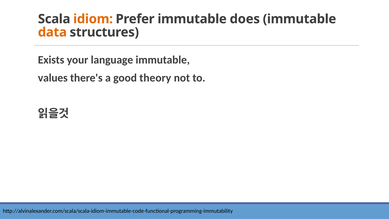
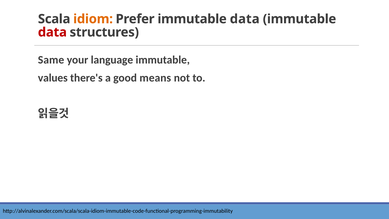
Prefer immutable does: does -> data
data at (52, 32) colour: orange -> red
Exists: Exists -> Same
theory: theory -> means
